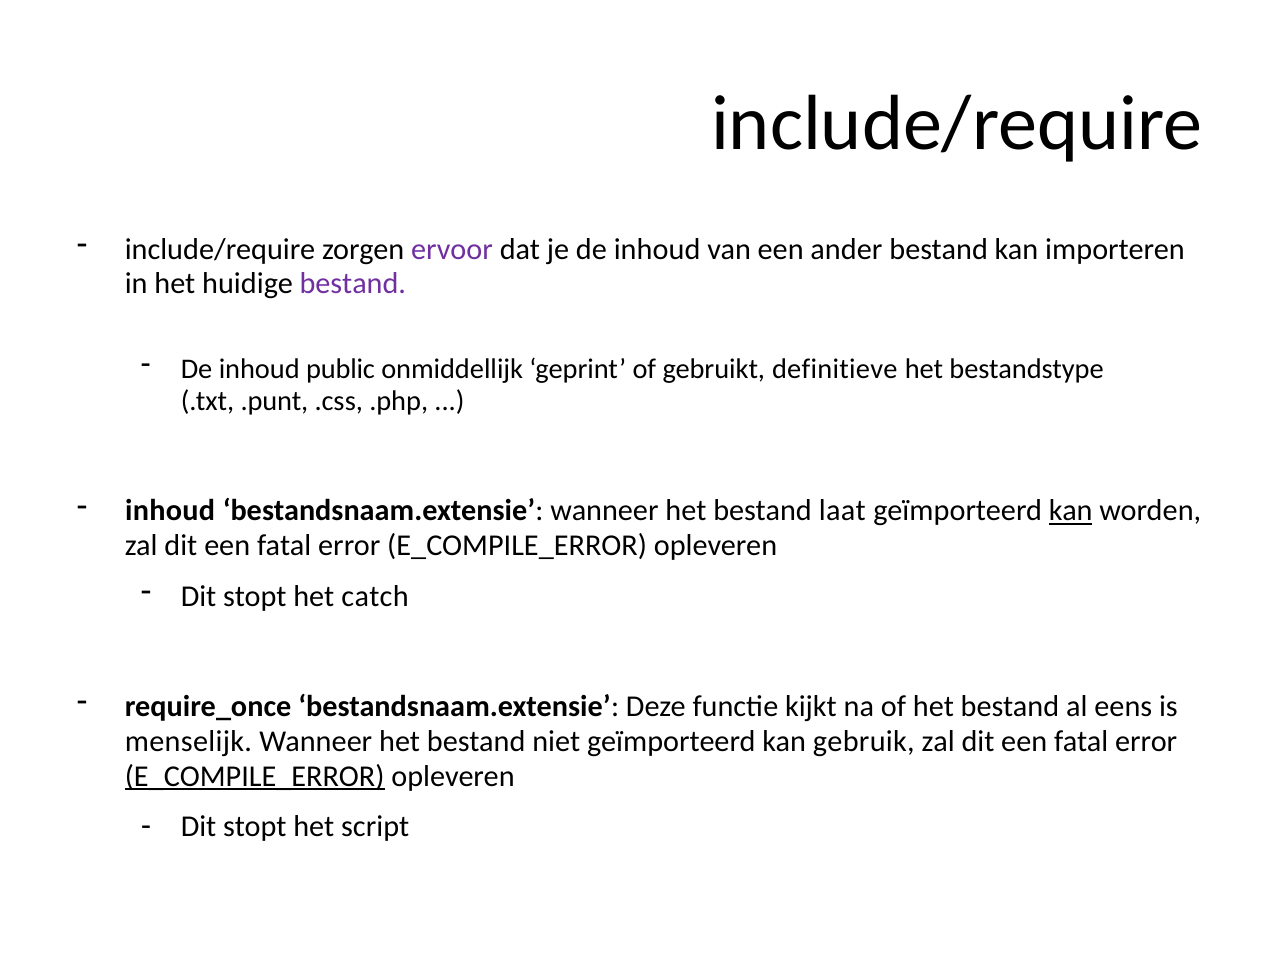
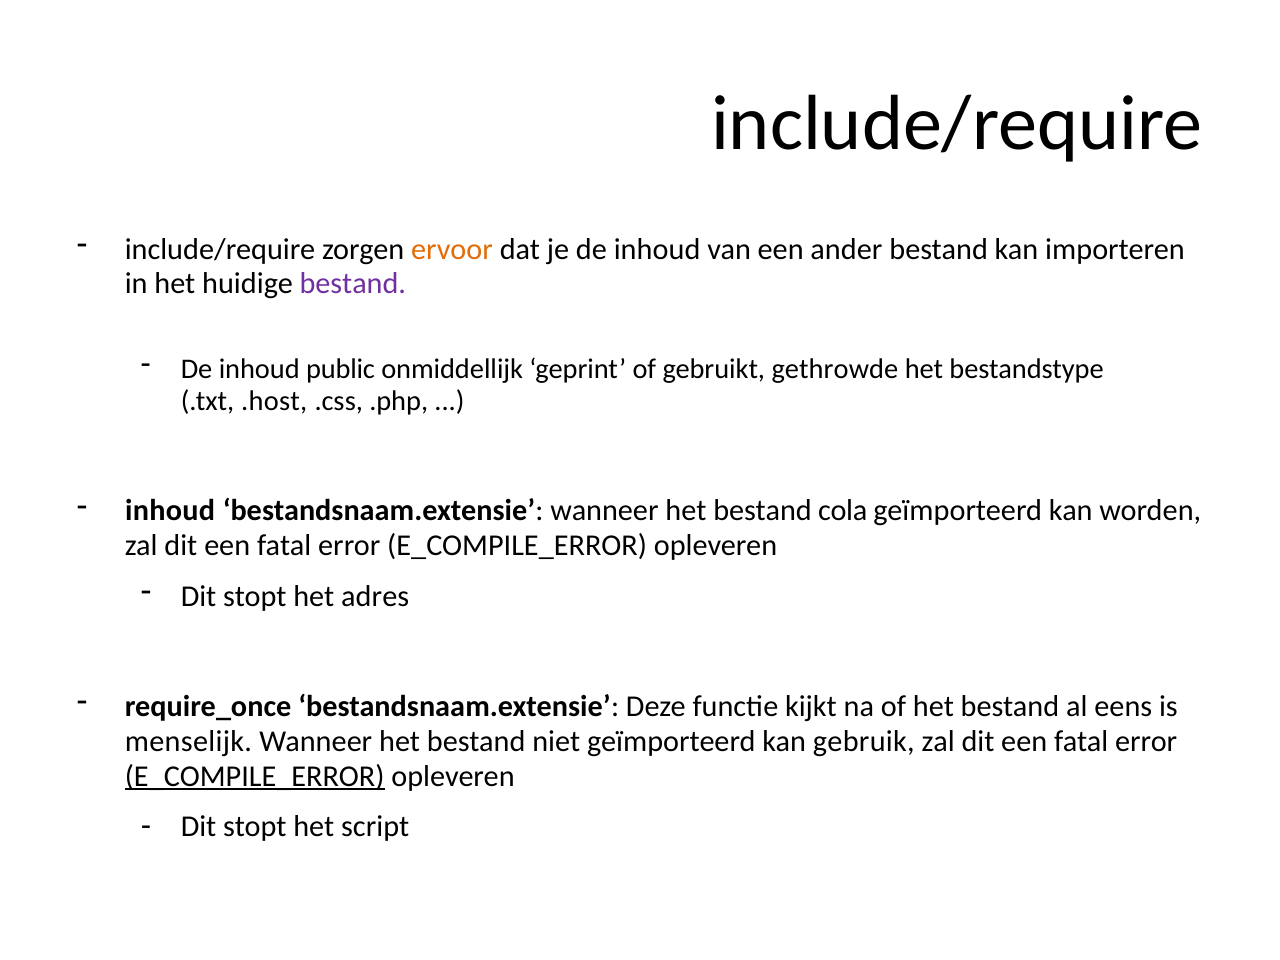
ervoor colour: purple -> orange
definitieve: definitieve -> gethrowde
.punt: .punt -> .host
laat: laat -> cola
kan at (1071, 511) underline: present -> none
catch: catch -> adres
